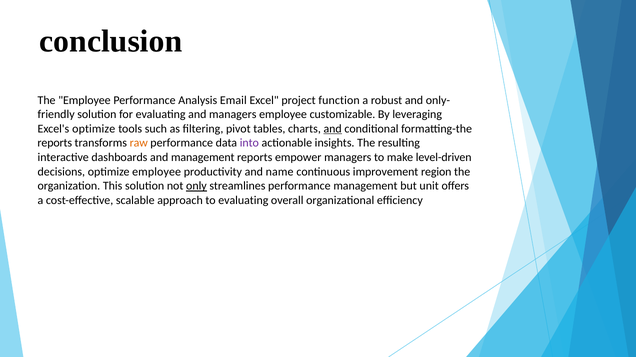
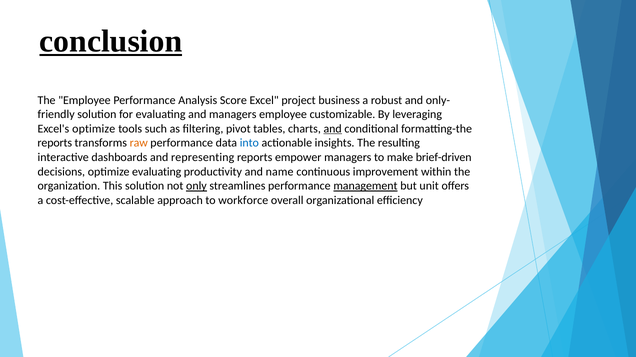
conclusion underline: none -> present
Email: Email -> Score
function: function -> business
into colour: purple -> blue
and management: management -> representing
level-driven: level-driven -> brief-driven
optimize employee: employee -> evaluating
region: region -> within
management at (365, 186) underline: none -> present
to evaluating: evaluating -> workforce
